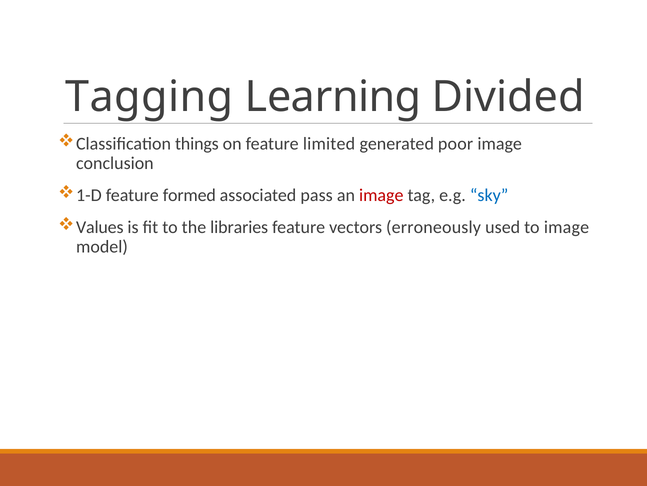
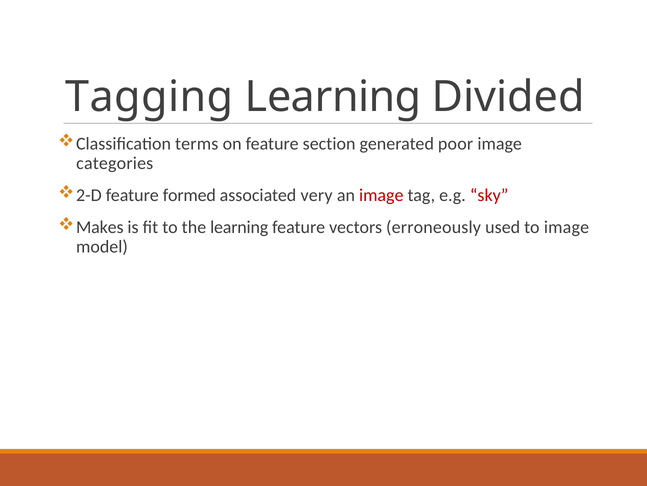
things: things -> terms
limited: limited -> section
conclusion: conclusion -> categories
1-D: 1-D -> 2-D
pass: pass -> very
sky colour: blue -> red
Values: Values -> Makes
the libraries: libraries -> learning
